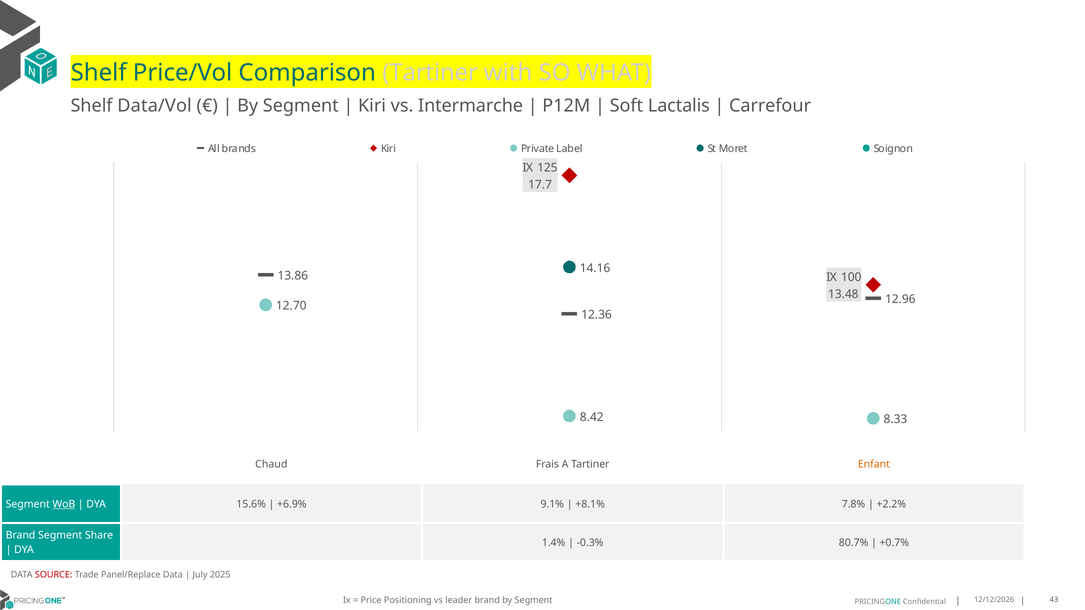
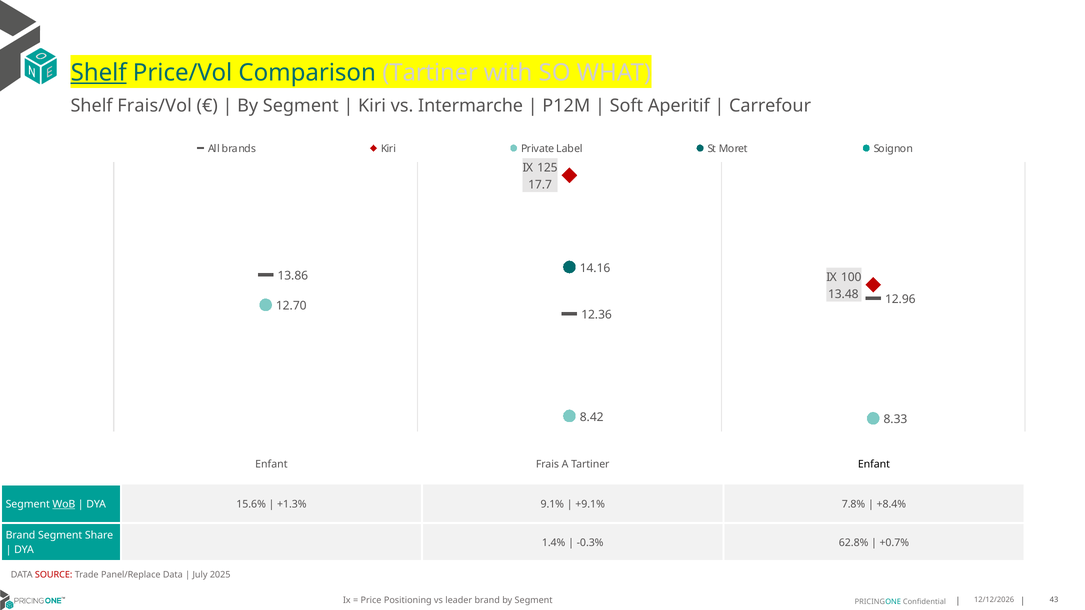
Shelf at (99, 73) underline: none -> present
Data/Vol: Data/Vol -> Frais/Vol
Lactalis: Lactalis -> Aperitif
Chaud at (271, 464): Chaud -> Enfant
Enfant at (874, 464) colour: orange -> black
+6.9%: +6.9% -> +1.3%
+8.1%: +8.1% -> +9.1%
+2.2%: +2.2% -> +8.4%
80.7%: 80.7% -> 62.8%
